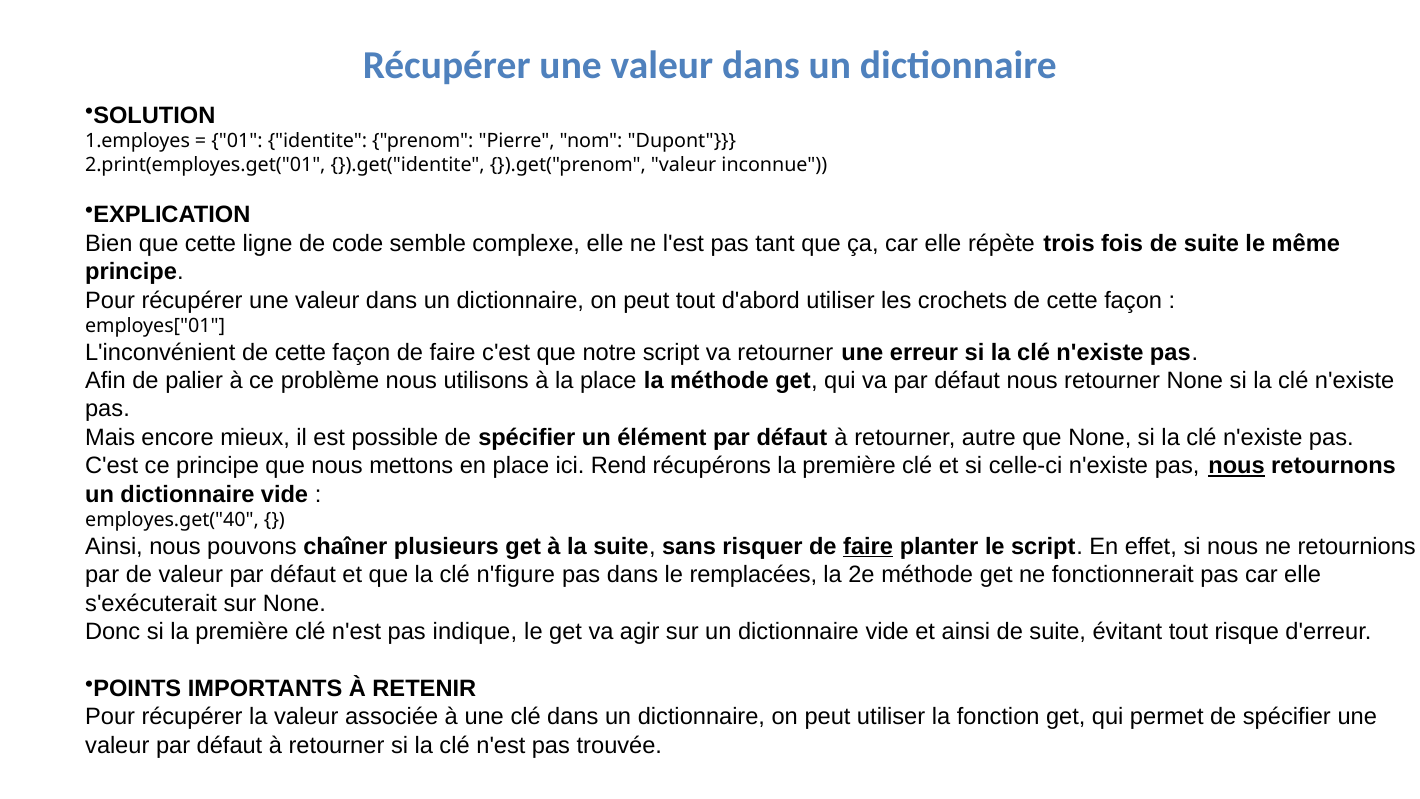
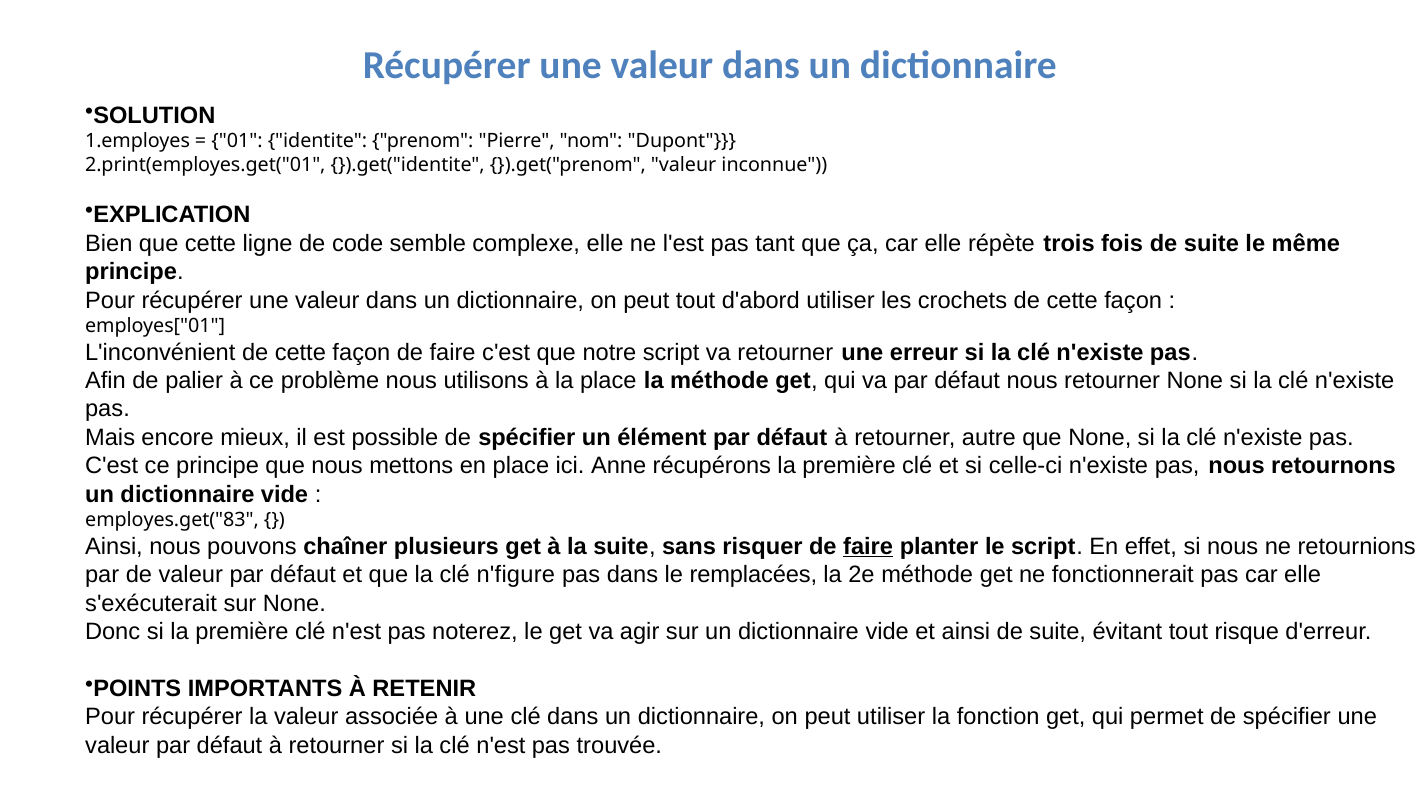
Rend: Rend -> Anne
nous at (1237, 466) underline: present -> none
employes.get("40: employes.get("40 -> employes.get("83
indique: indique -> noterez
